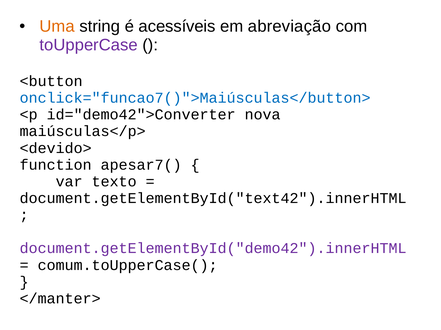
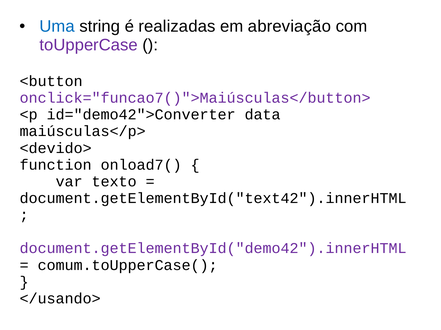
Uma colour: orange -> blue
acessíveis: acessíveis -> realizadas
onclick="funcao7()">Maiúsculas</button> colour: blue -> purple
nova: nova -> data
apesar7(: apesar7( -> onload7(
</manter>: </manter> -> </usando>
